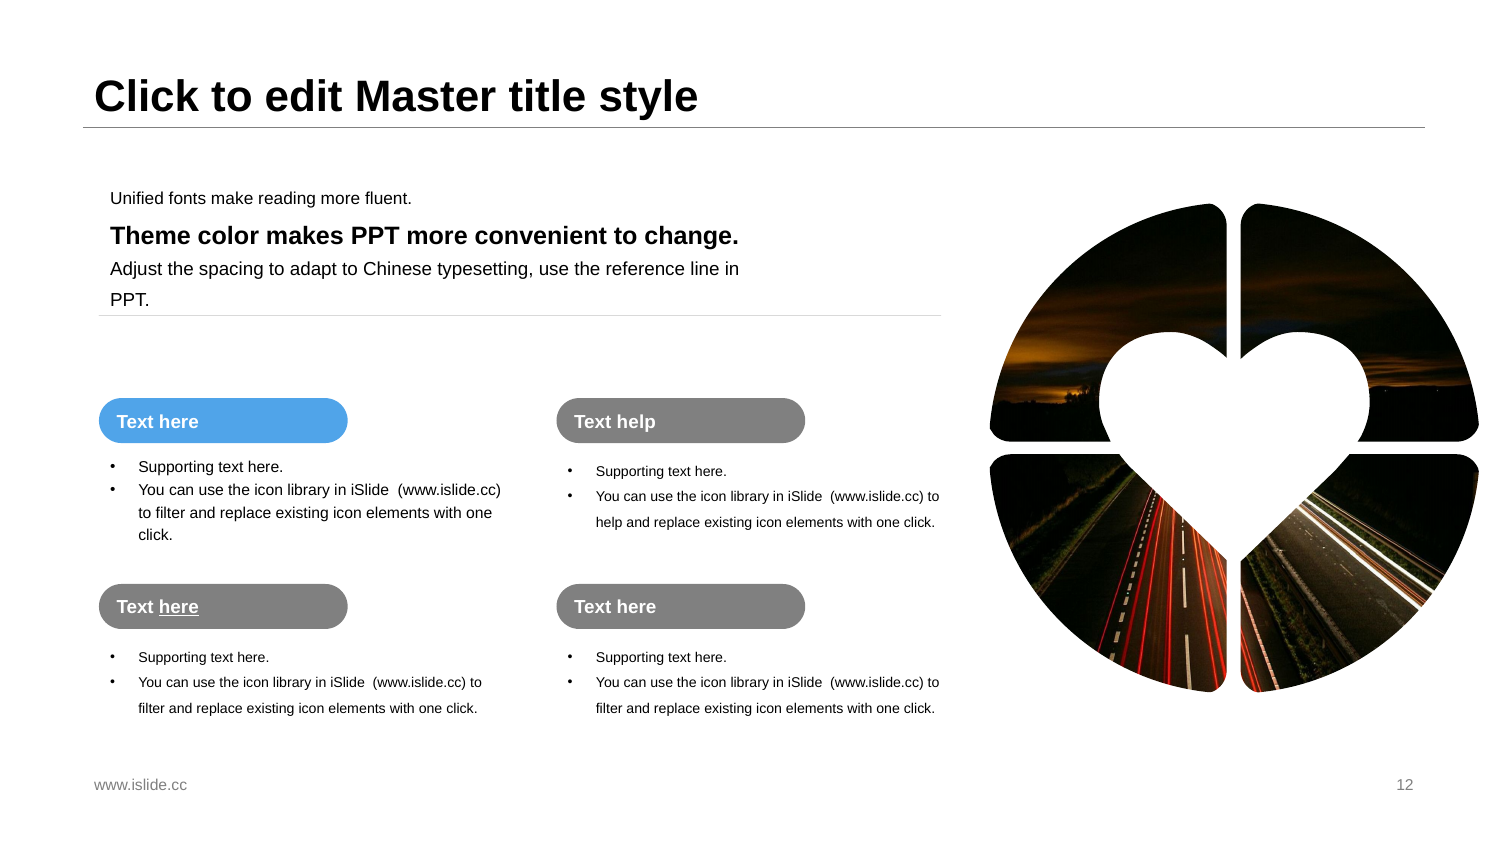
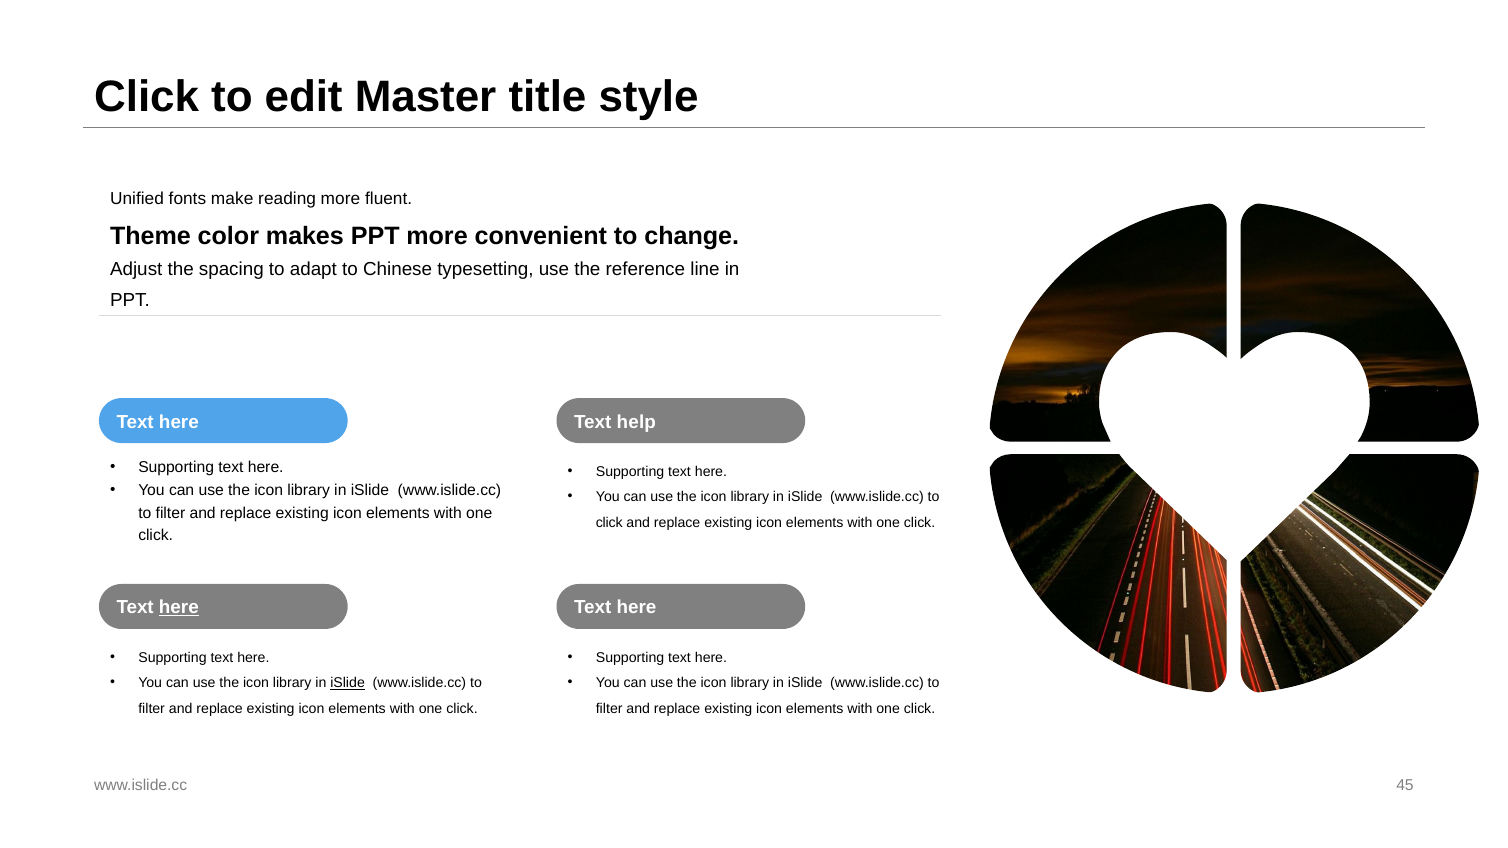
help at (609, 523): help -> click
iSlide at (348, 683) underline: none -> present
12: 12 -> 45
